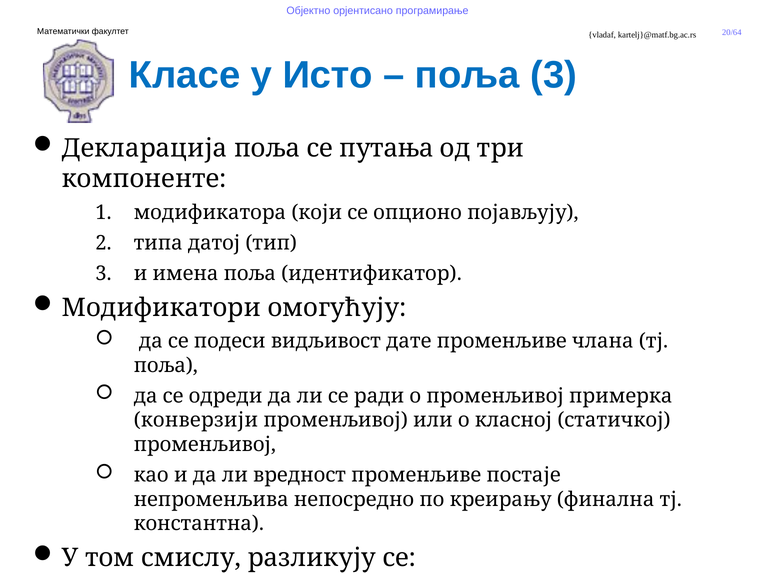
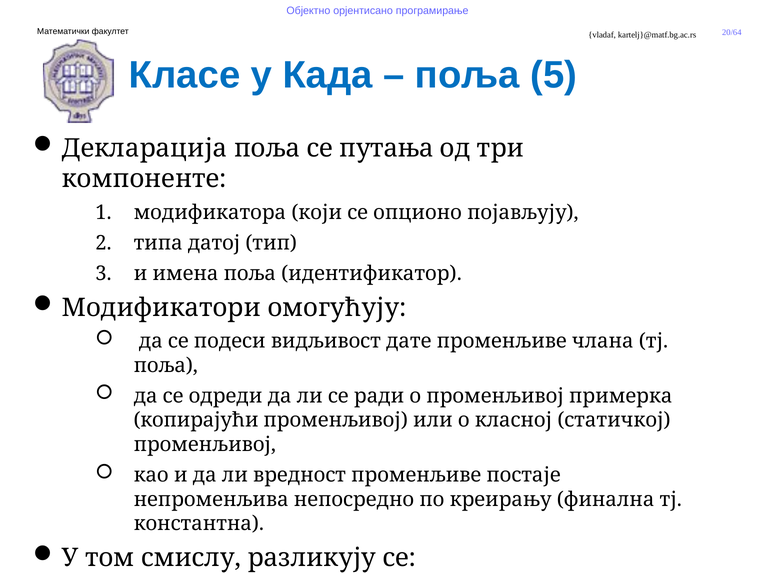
Исто: Исто -> Када
поља 3: 3 -> 5
конверзији: конверзији -> копирајући
